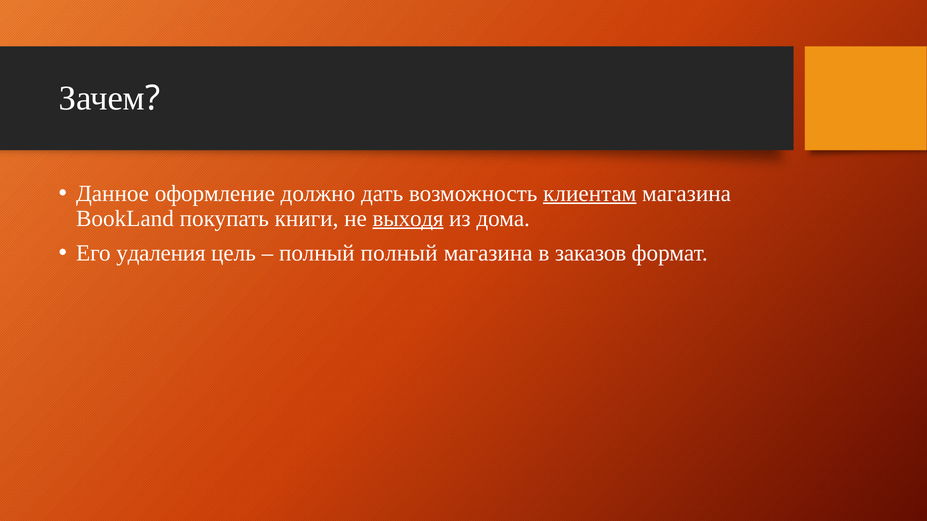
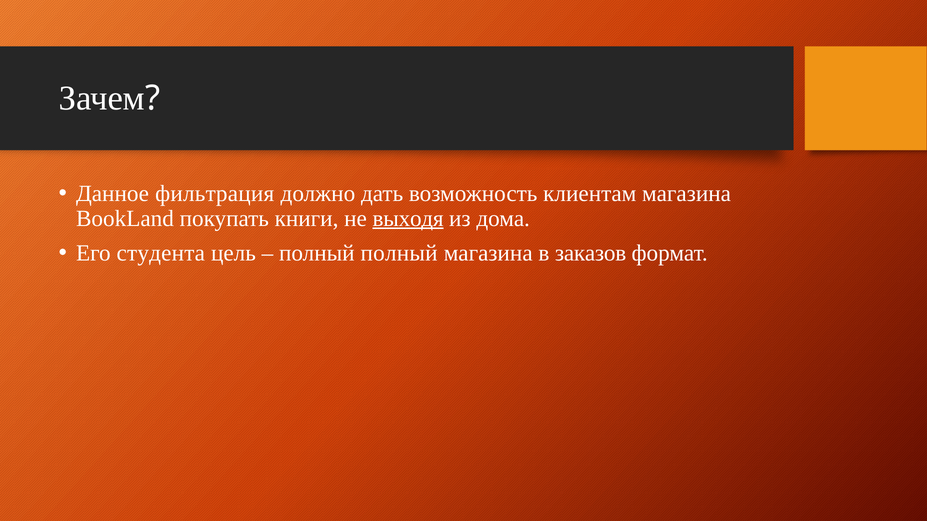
оформление: оформление -> фильтрация
клиентам underline: present -> none
удаления: удаления -> студента
